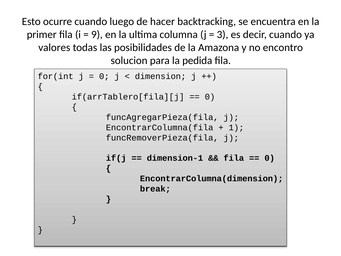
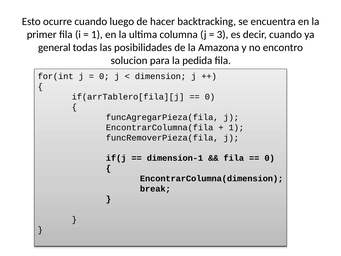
9 at (97, 34): 9 -> 1
valores: valores -> general
